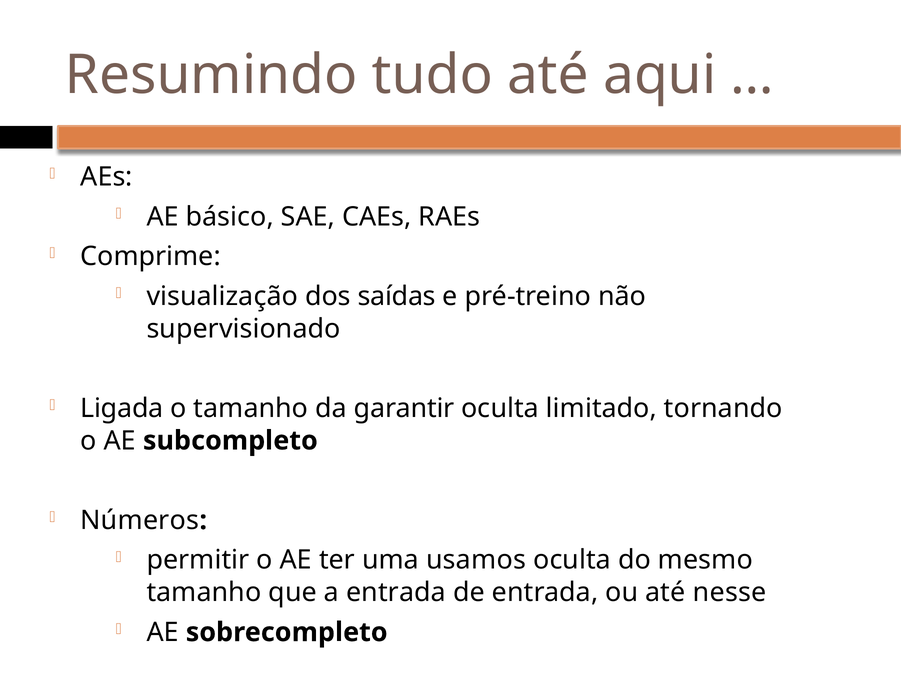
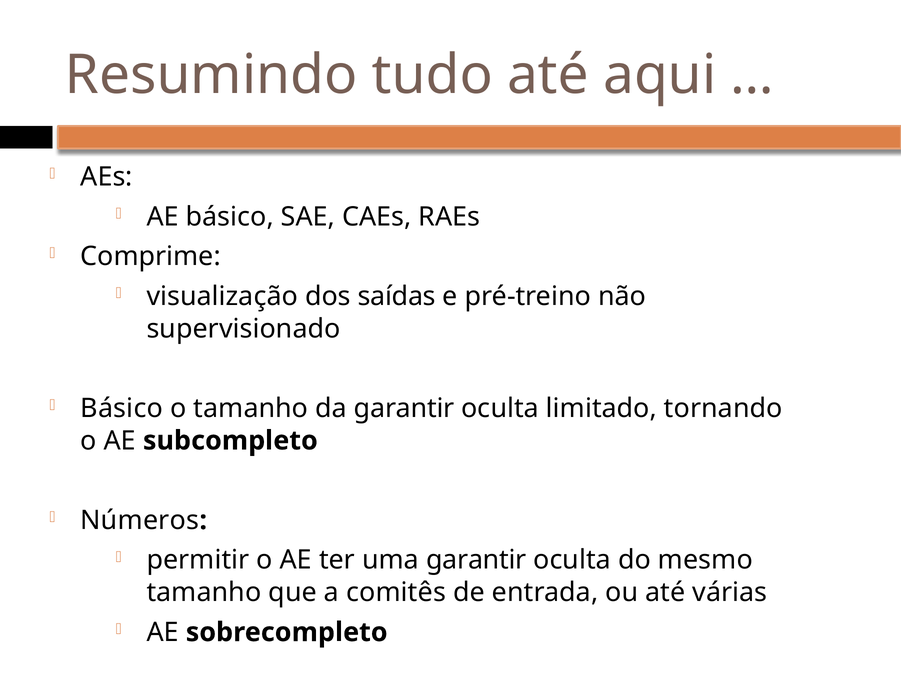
Ligada at (122, 409): Ligada -> Básico
uma usamos: usamos -> garantir
a entrada: entrada -> comitês
nesse: nesse -> várias
